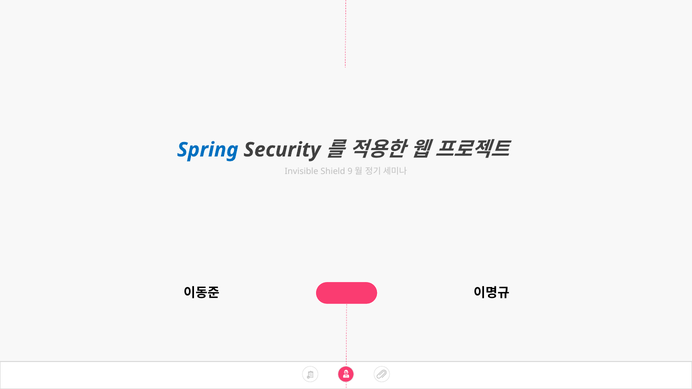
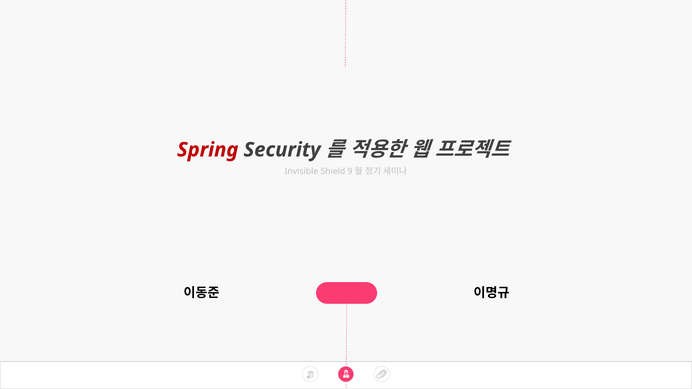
Spring colour: blue -> red
